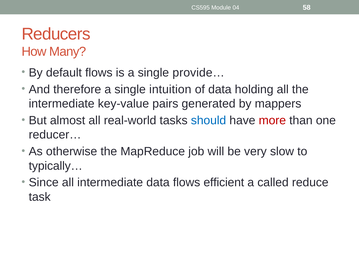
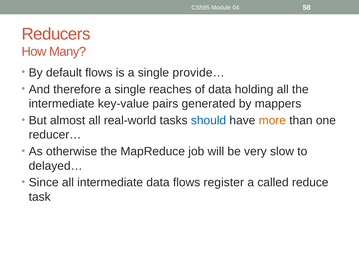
intuition: intuition -> reaches
more colour: red -> orange
typically…: typically… -> delayed…
efficient: efficient -> register
